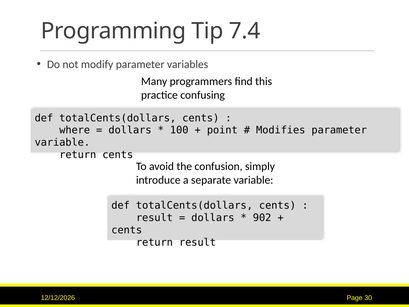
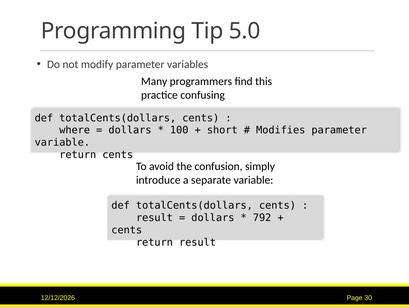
7.4: 7.4 -> 5.0
point: point -> short
902: 902 -> 792
